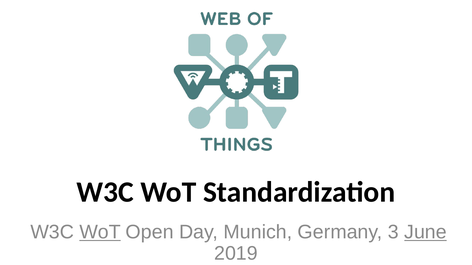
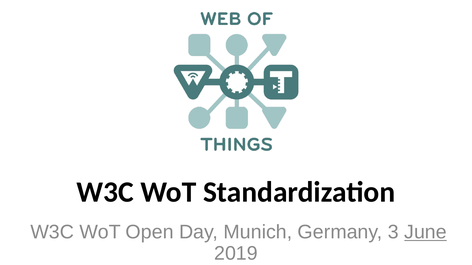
WoT at (100, 232) underline: present -> none
